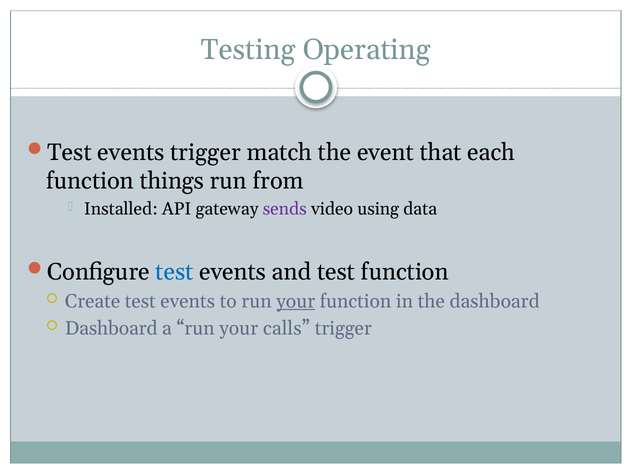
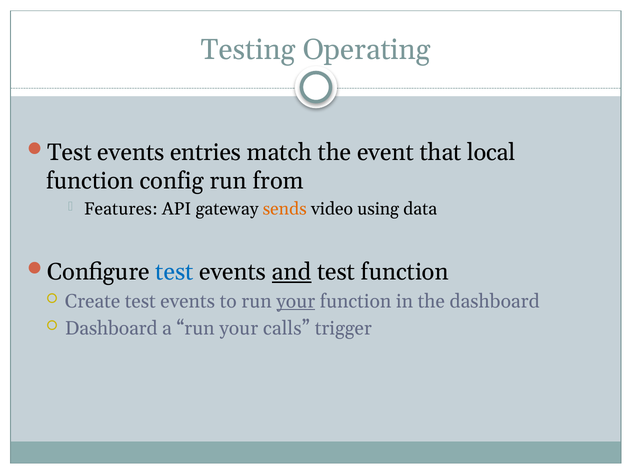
events trigger: trigger -> entries
each: each -> local
things: things -> config
Installed: Installed -> Features
sends colour: purple -> orange
and underline: none -> present
